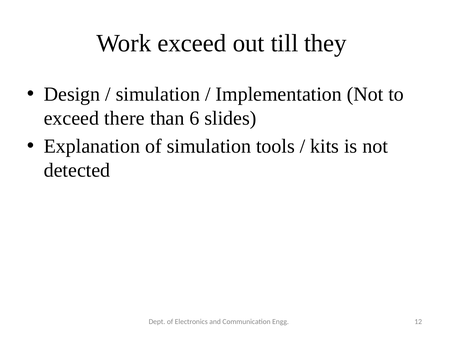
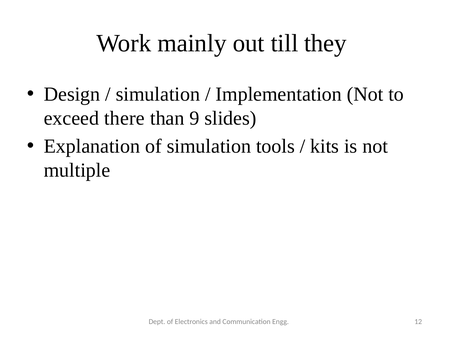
Work exceed: exceed -> mainly
6: 6 -> 9
detected: detected -> multiple
